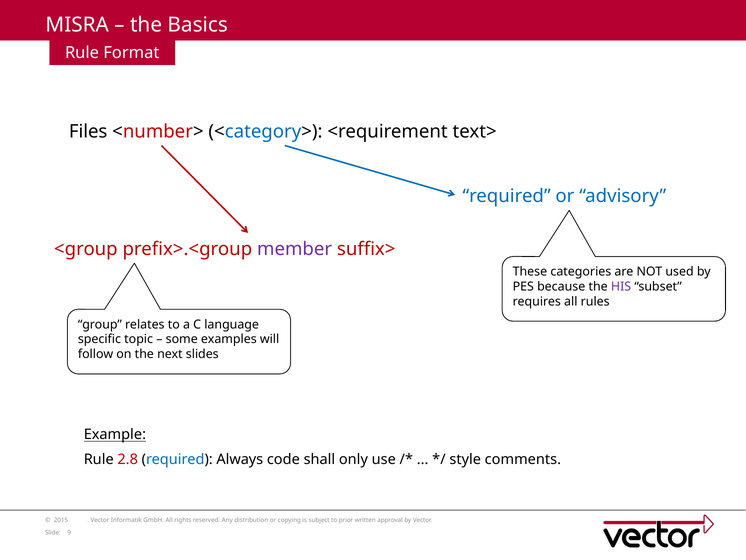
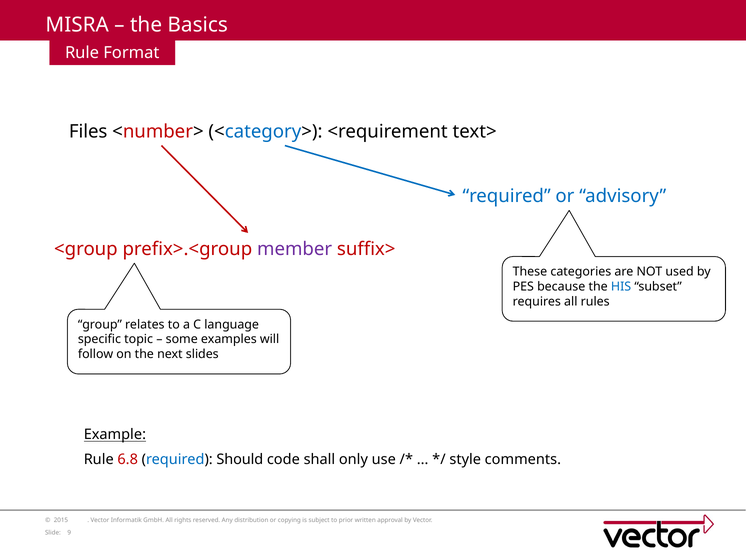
HIS colour: purple -> blue
2.8: 2.8 -> 6.8
Always: Always -> Should
